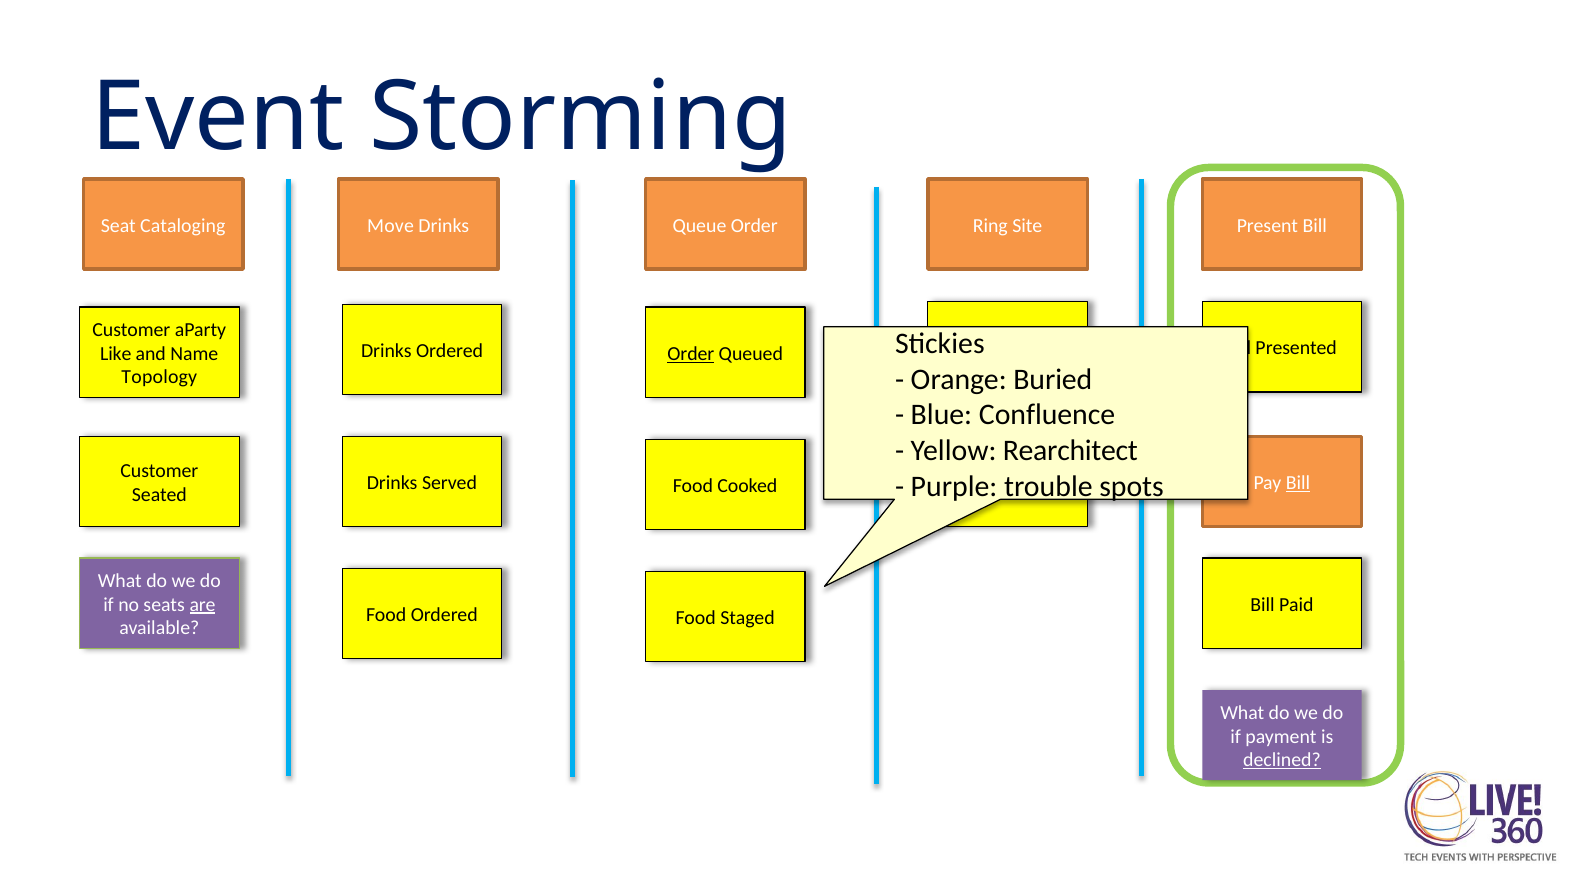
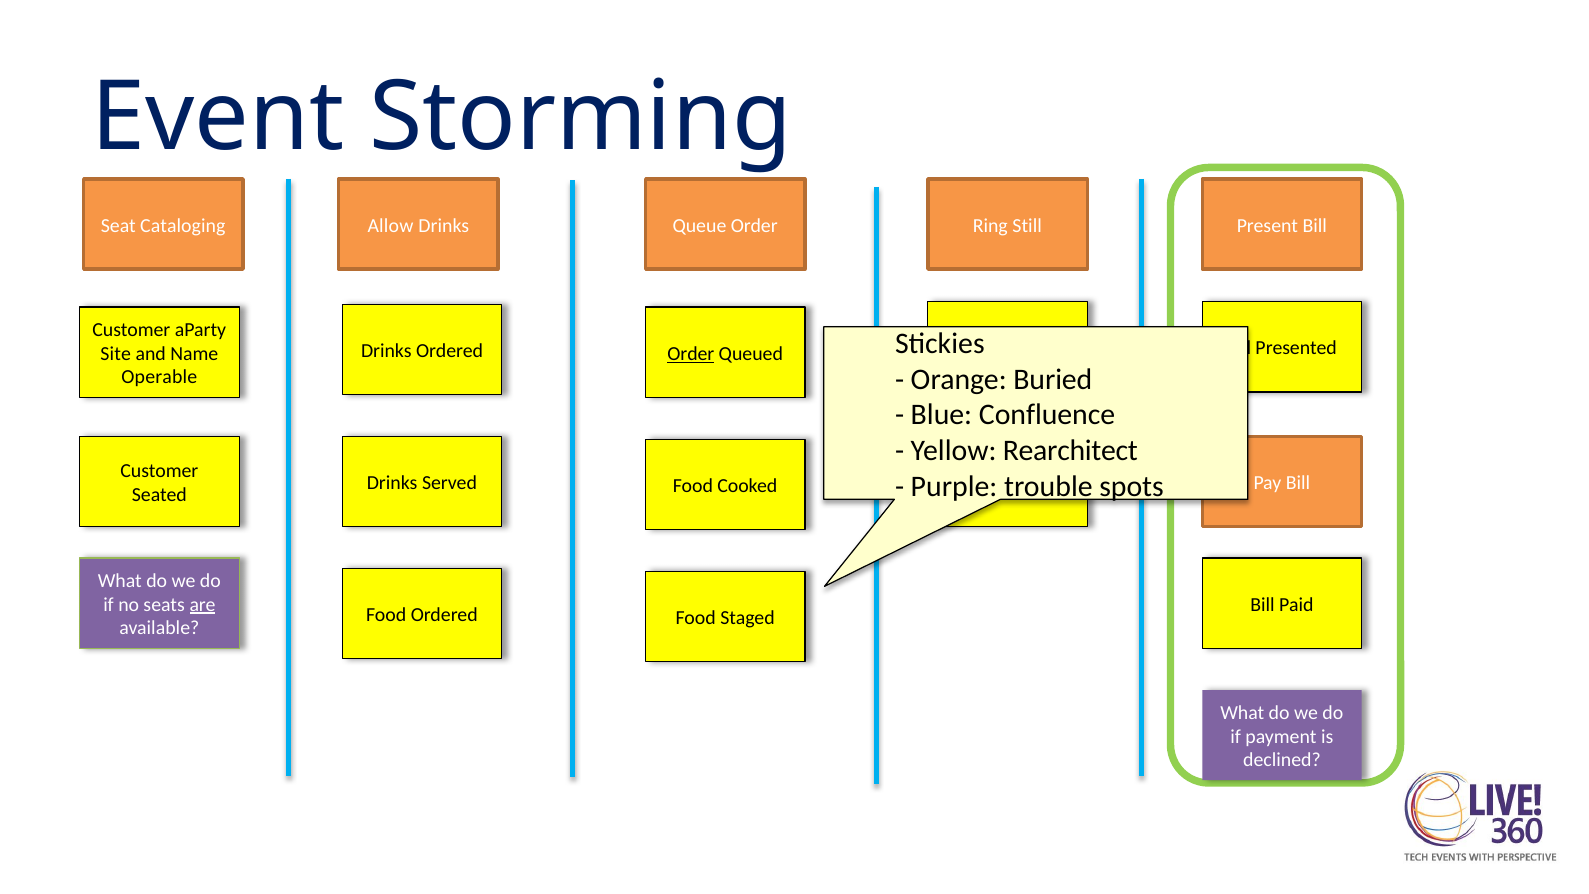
Move: Move -> Allow
Site: Site -> Still
Like: Like -> Site
Topology: Topology -> Operable
Bill at (1298, 483) underline: present -> none
declined underline: present -> none
